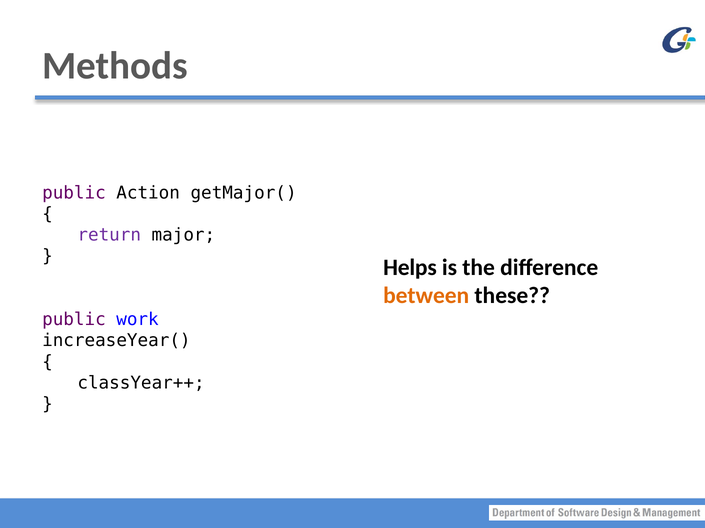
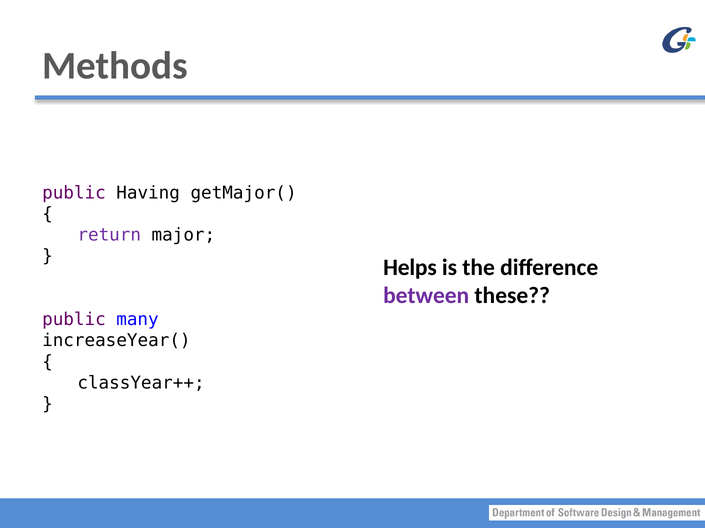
Action: Action -> Having
between colour: orange -> purple
work: work -> many
